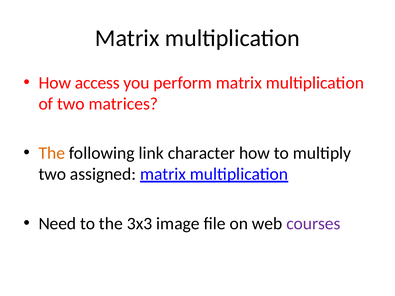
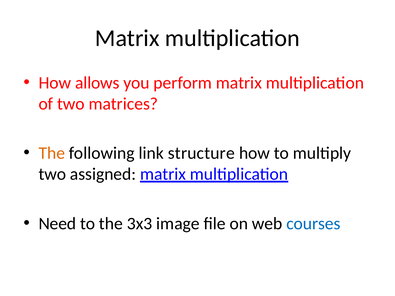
access: access -> allows
character: character -> structure
courses colour: purple -> blue
